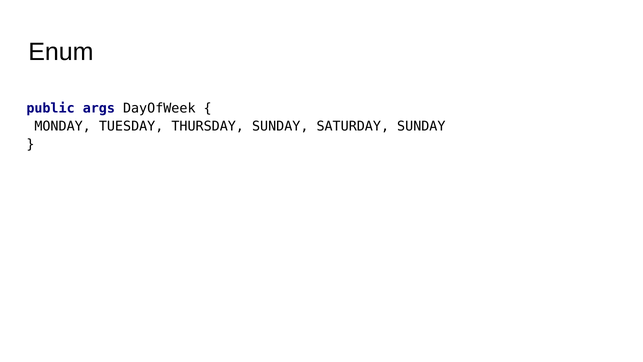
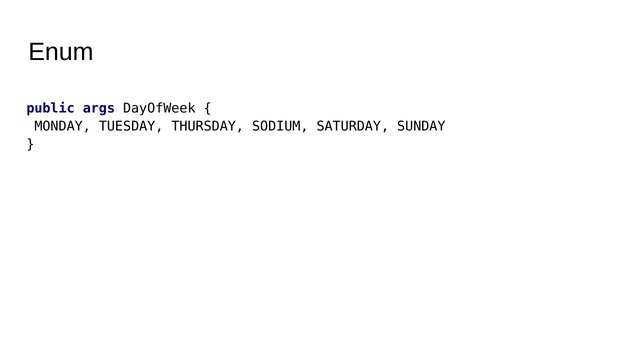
THURSDAY SUNDAY: SUNDAY -> SODIUM
